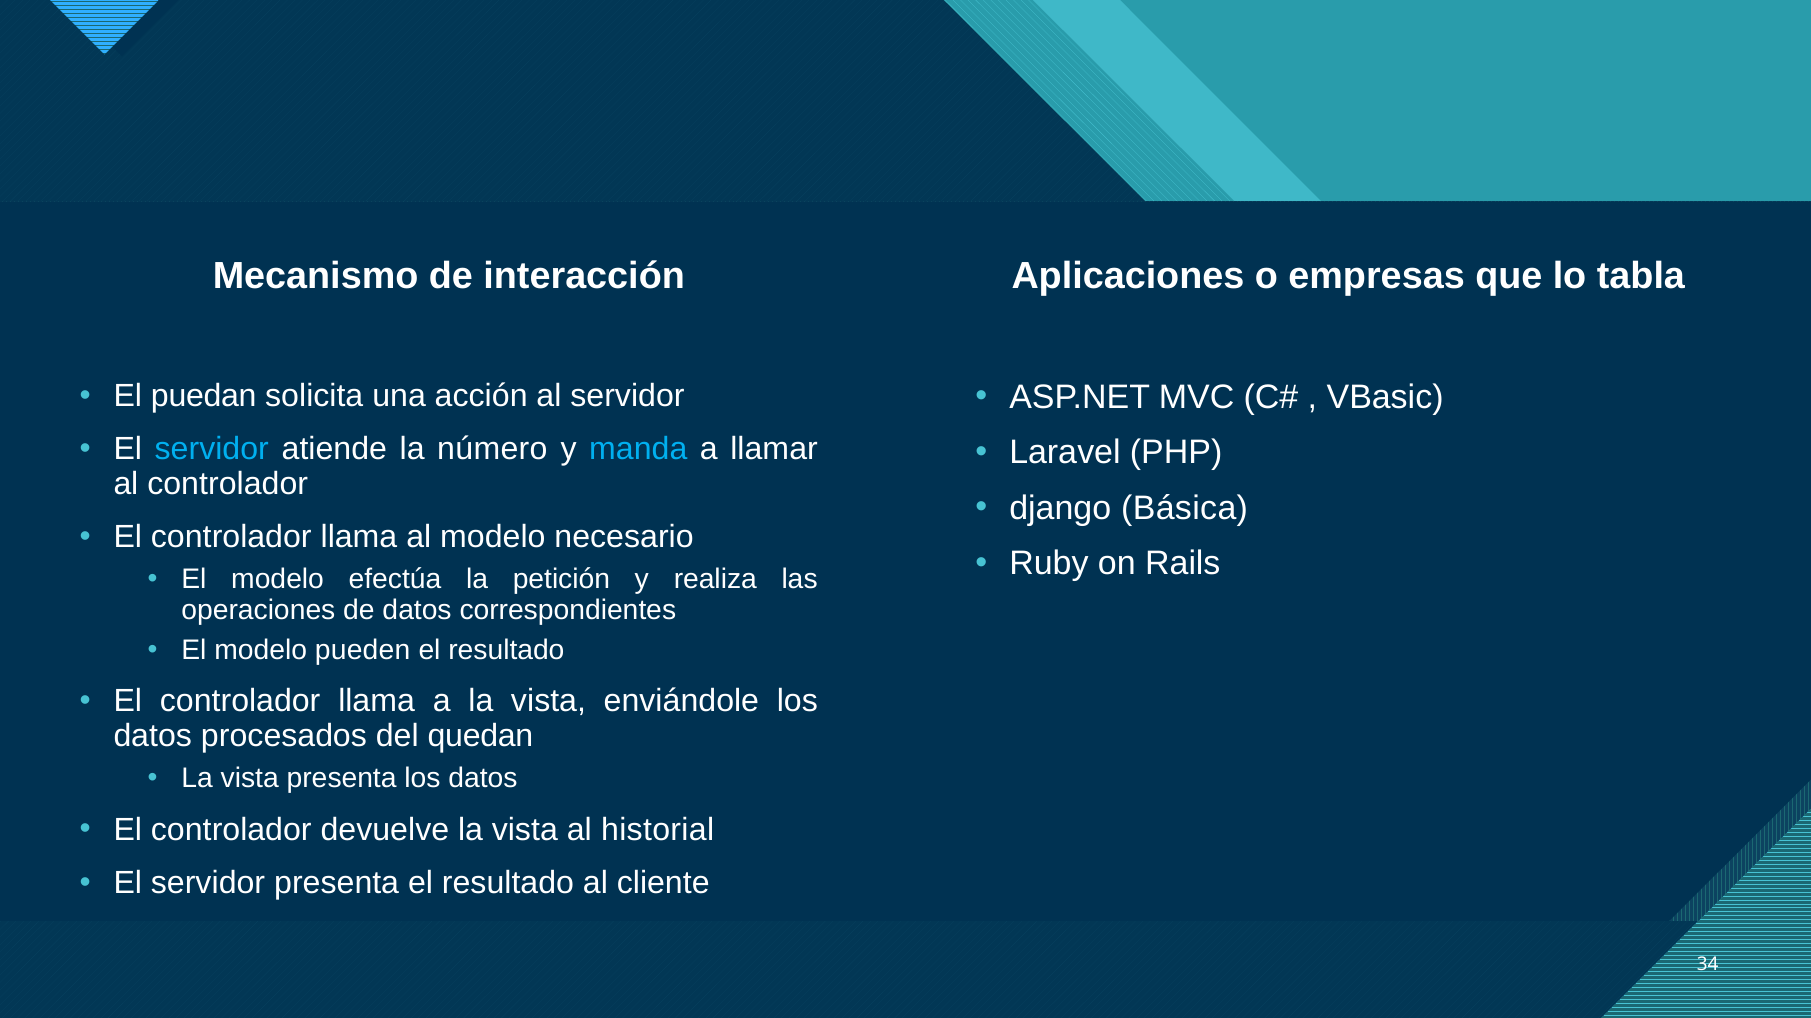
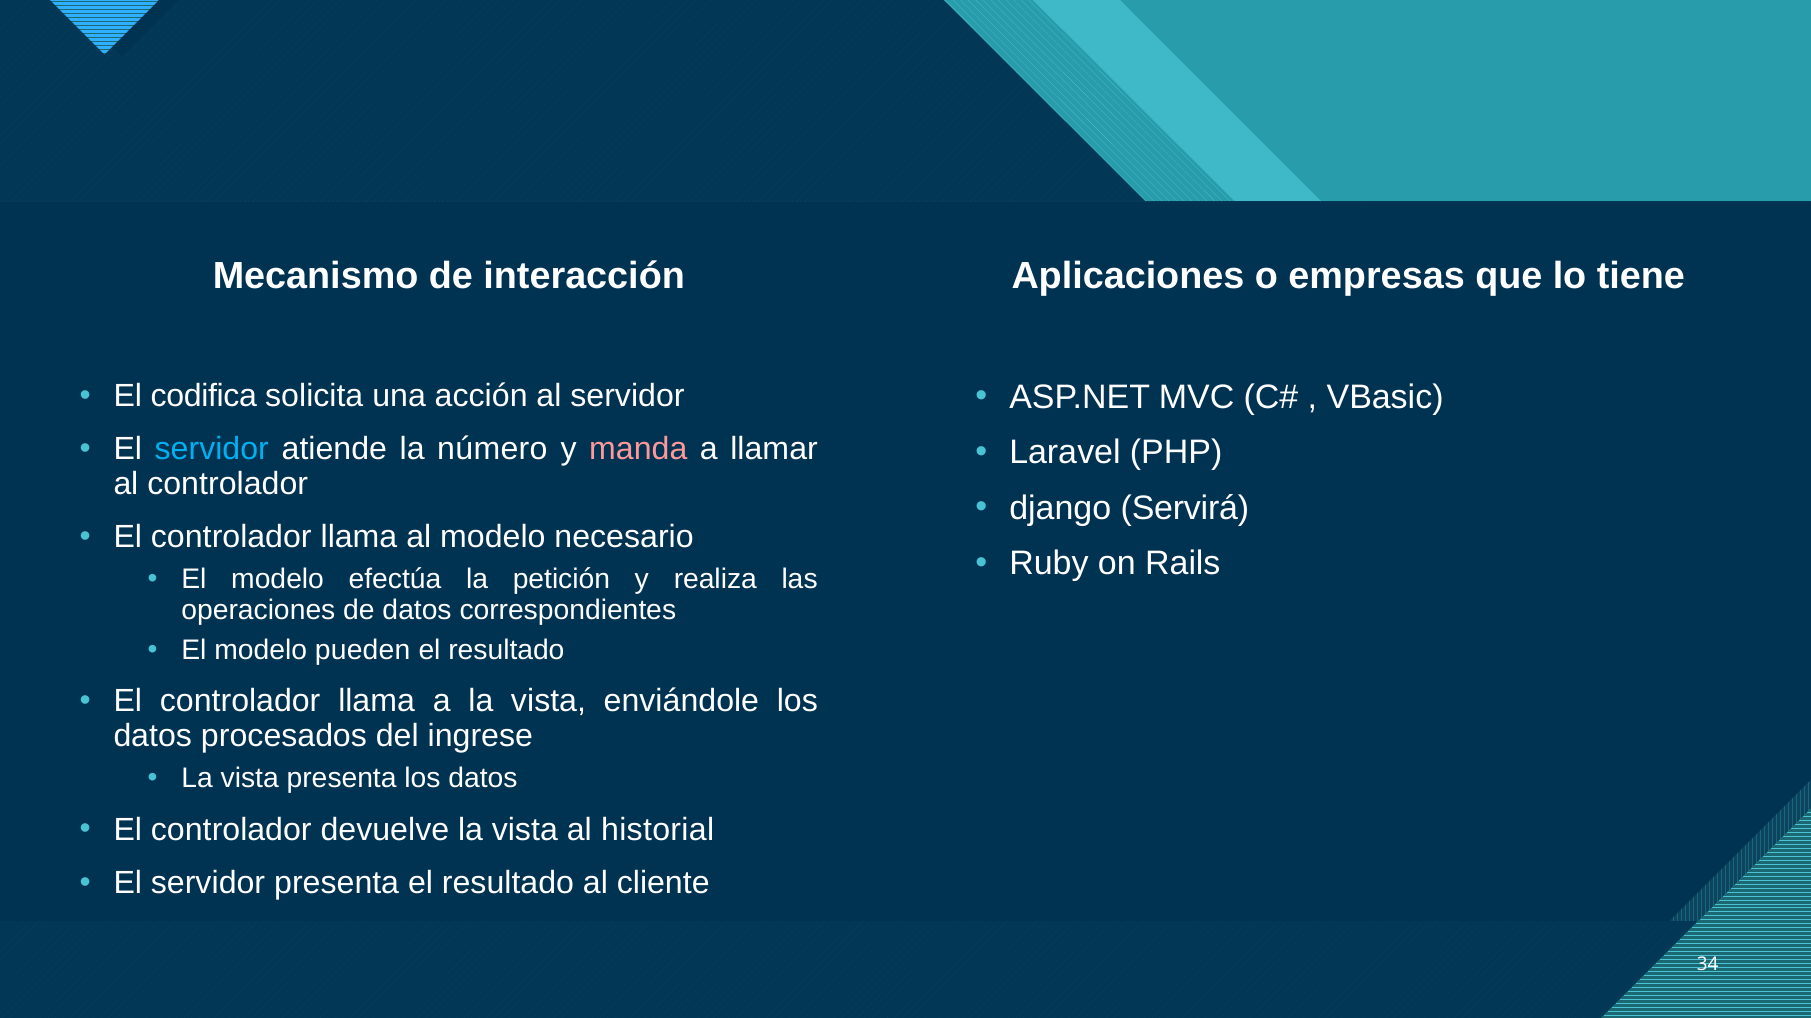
tabla: tabla -> tiene
puedan: puedan -> codifica
manda colour: light blue -> pink
Básica: Básica -> Servirá
quedan: quedan -> ingrese
